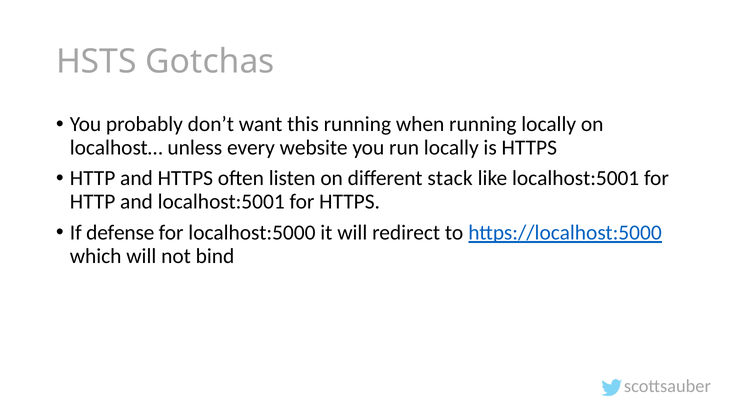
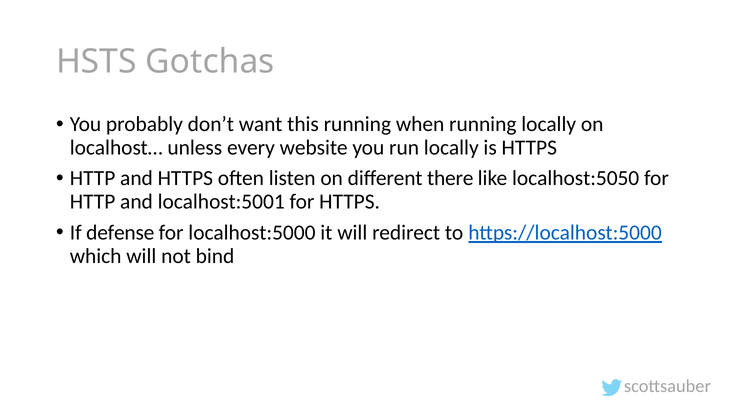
stack: stack -> there
like localhost:5001: localhost:5001 -> localhost:5050
